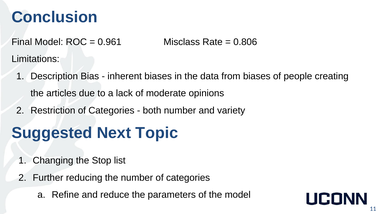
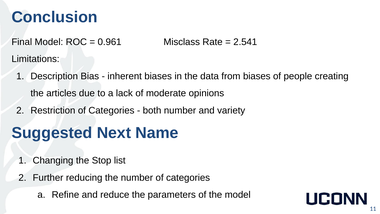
0.806: 0.806 -> 2.541
Topic: Topic -> Name
